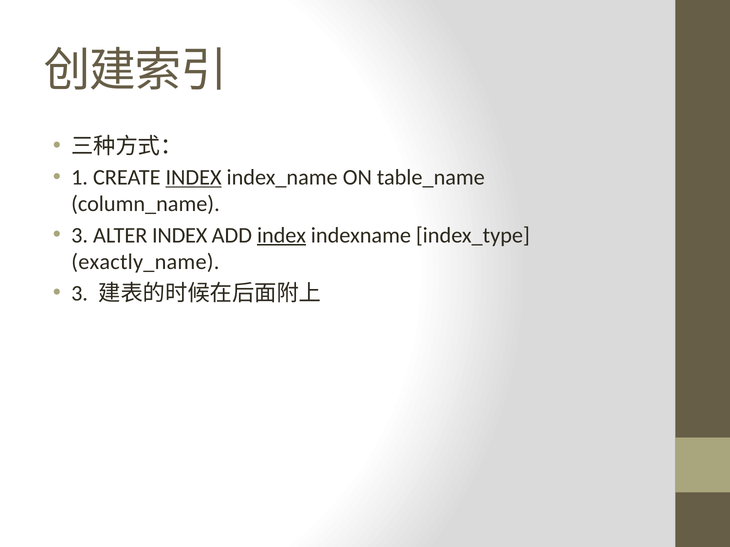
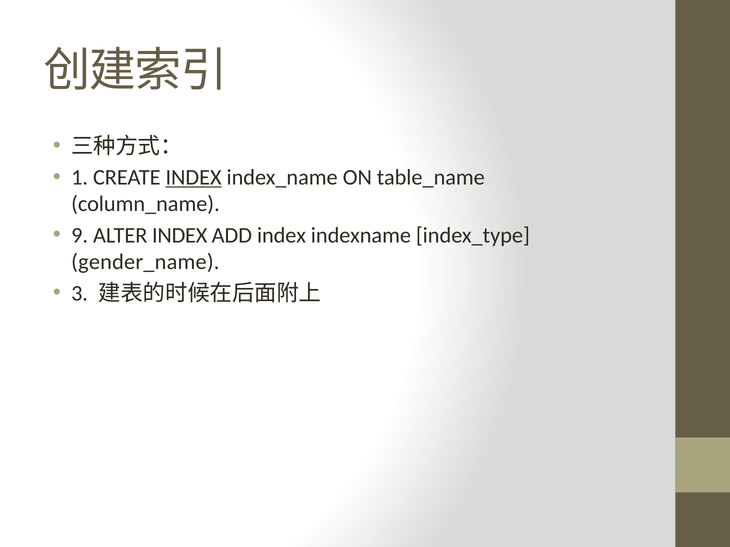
3 at (80, 236): 3 -> 9
index at (281, 236) underline: present -> none
exactly_name: exactly_name -> gender_name
